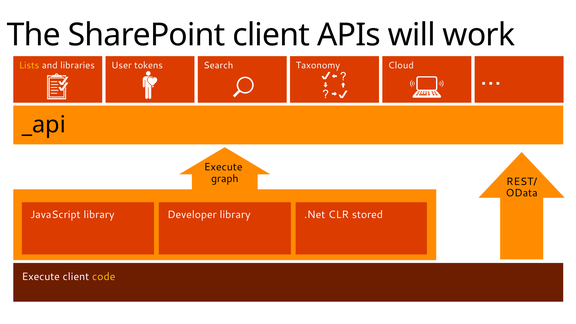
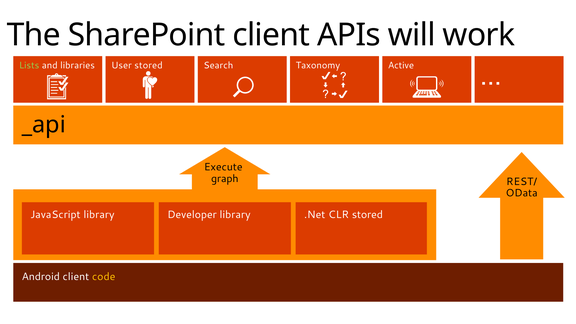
Lists colour: yellow -> light green
User tokens: tokens -> stored
Cloud: Cloud -> Active
Execute at (41, 277): Execute -> Android
